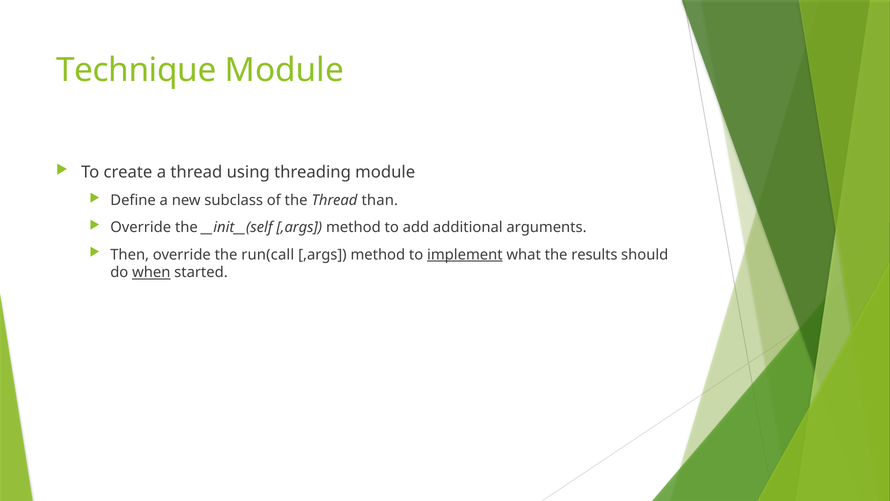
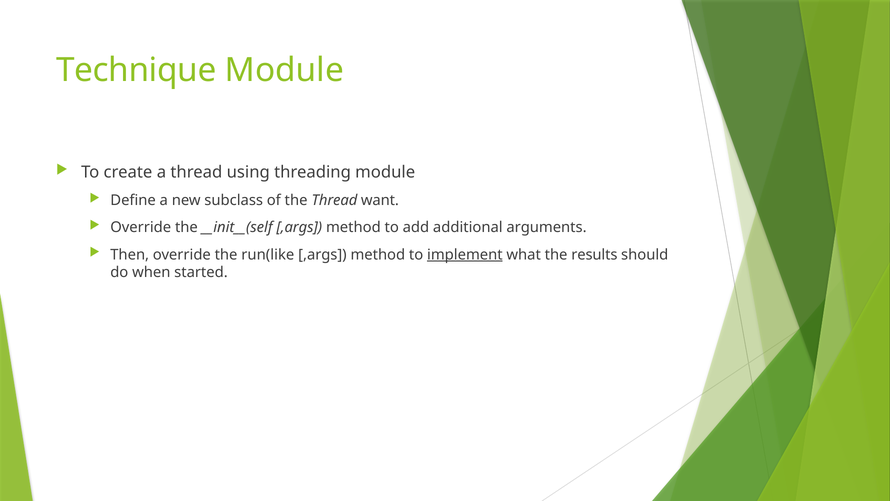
than: than -> want
run(call: run(call -> run(like
when underline: present -> none
